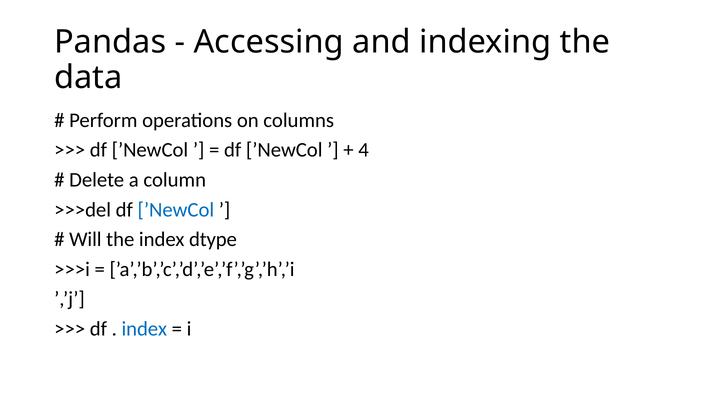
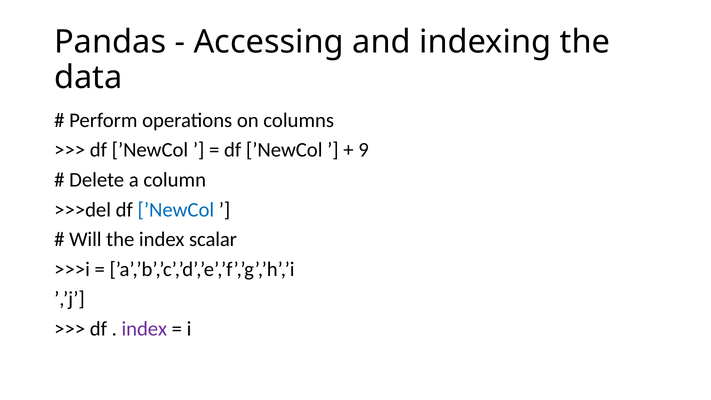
4: 4 -> 9
dtype: dtype -> scalar
index at (144, 329) colour: blue -> purple
